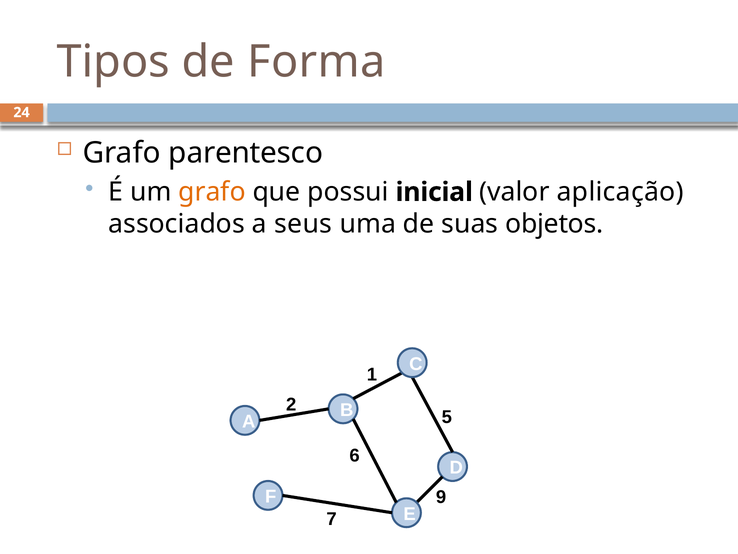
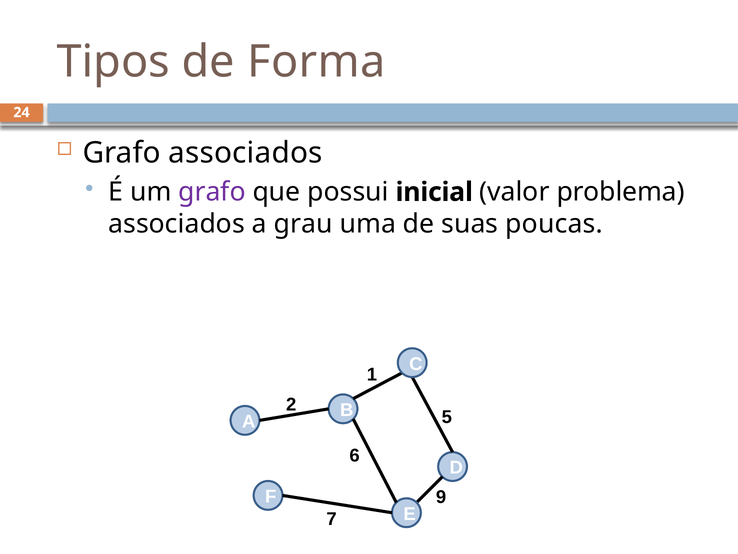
Grafo parentesco: parentesco -> associados
grafo at (212, 192) colour: orange -> purple
aplicação: aplicação -> problema
seus: seus -> grau
objetos: objetos -> poucas
